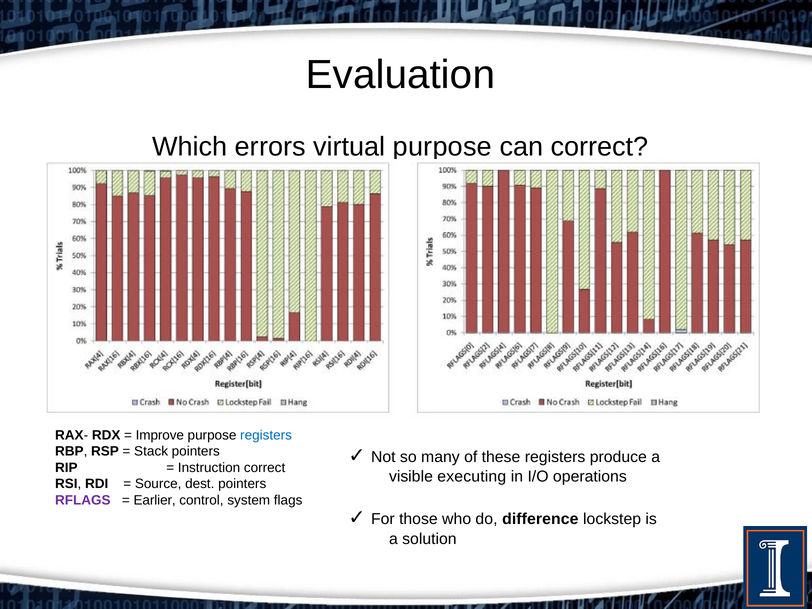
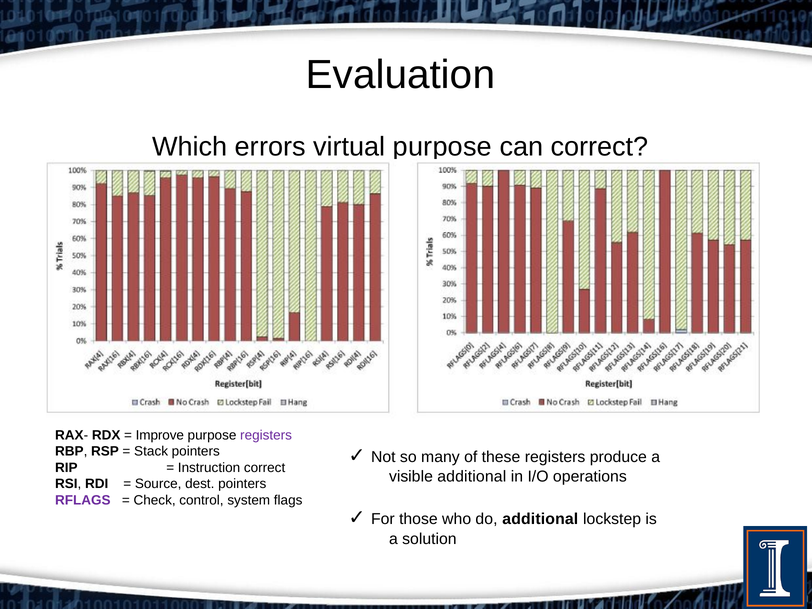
registers at (266, 435) colour: blue -> purple
visible executing: executing -> additional
Earlier: Earlier -> Check
do difference: difference -> additional
